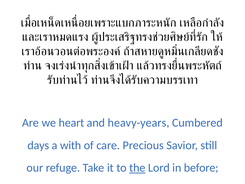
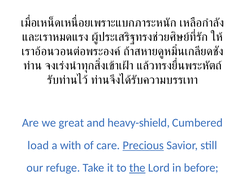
heart: heart -> great
heavy-years: heavy-years -> heavy-shield
days: days -> load
Precious underline: none -> present
